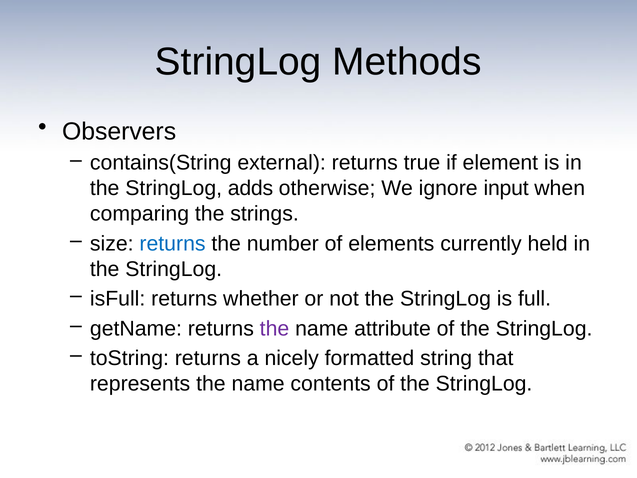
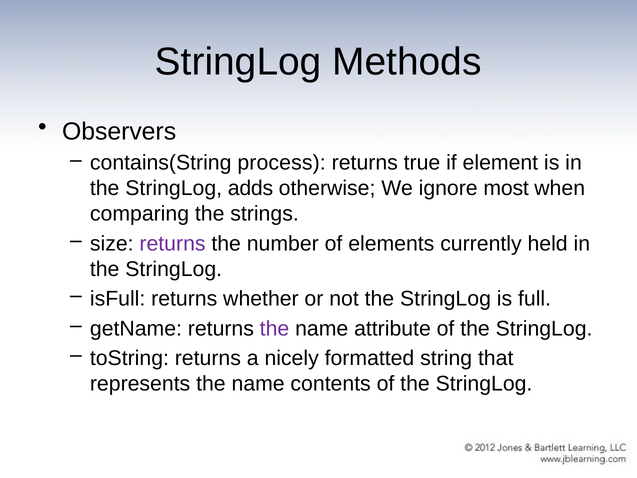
external: external -> process
input: input -> most
returns at (173, 244) colour: blue -> purple
